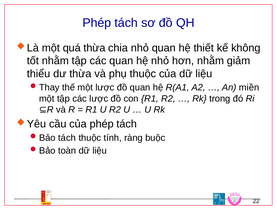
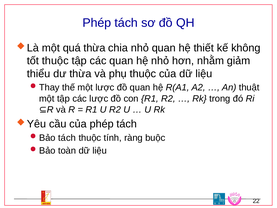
tốt nhằm: nhằm -> thuộc
miền: miền -> thuật
